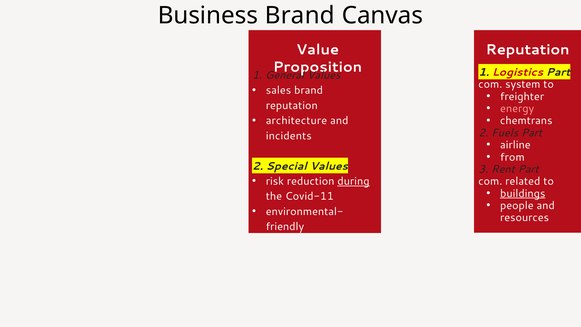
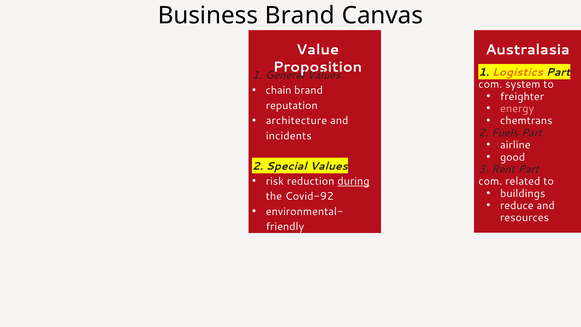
Reputation at (528, 50): Reputation -> Australasia
Logistics colour: red -> orange
sales: sales -> chain
from: from -> good
buildings underline: present -> none
Covid-11: Covid-11 -> Covid-92
people: people -> reduce
